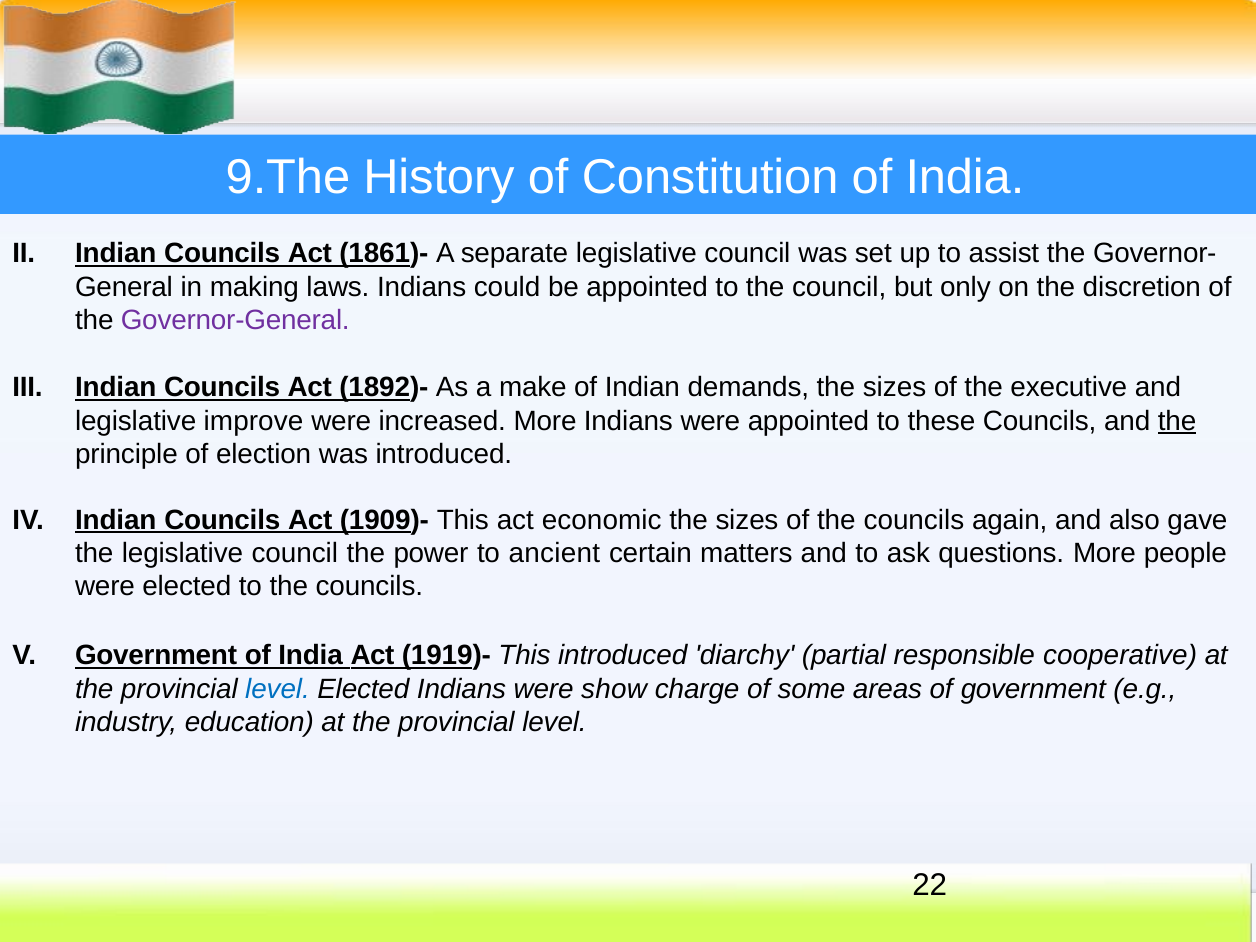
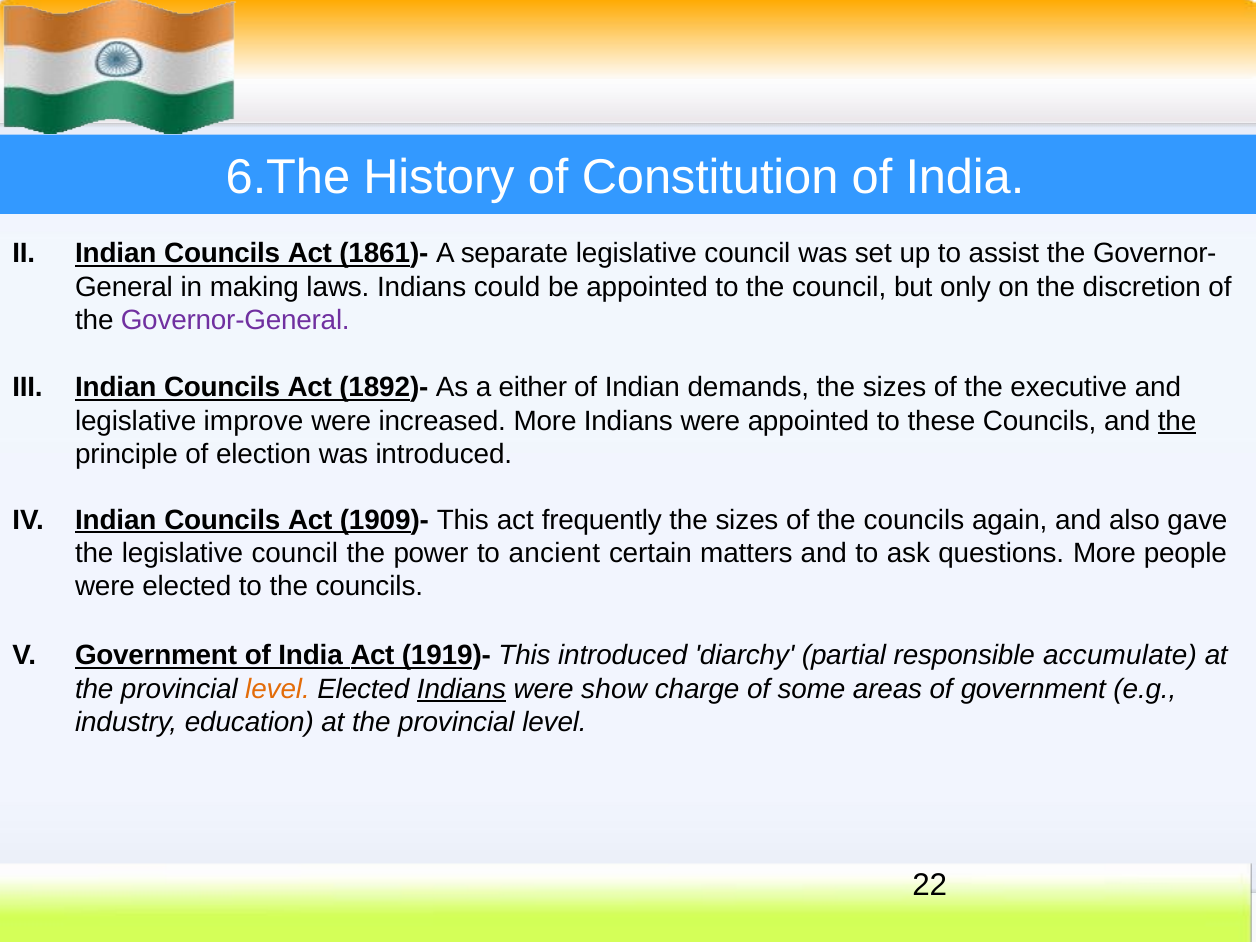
9.The: 9.The -> 6.The
make: make -> either
economic: economic -> frequently
cooperative: cooperative -> accumulate
level at (277, 689) colour: blue -> orange
Indians at (462, 689) underline: none -> present
